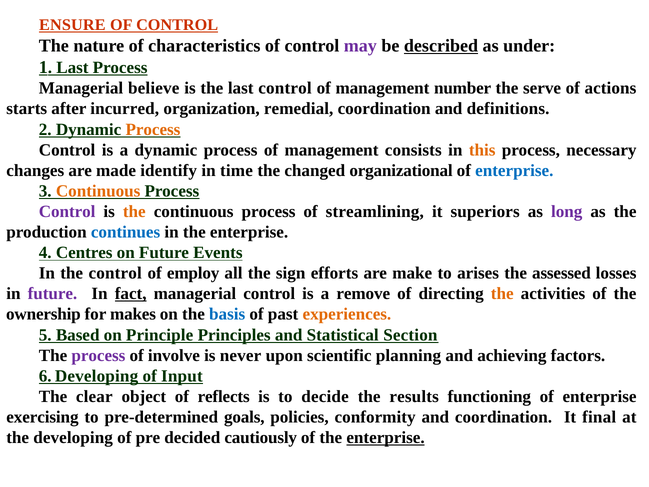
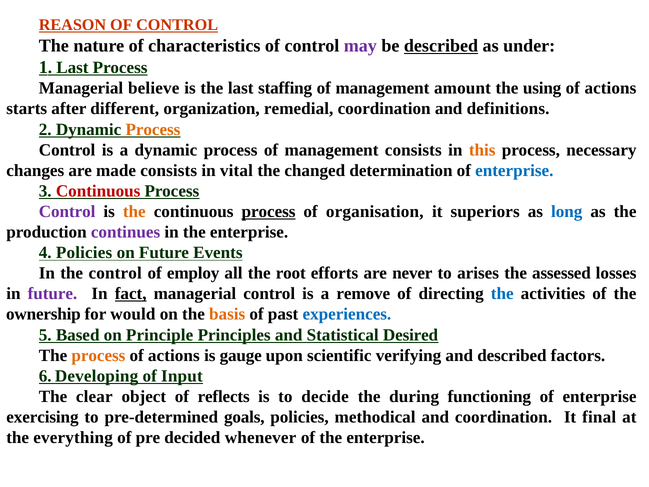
ENSURE: ENSURE -> REASON
last control: control -> staffing
number: number -> amount
serve: serve -> using
incurred: incurred -> different
made identify: identify -> consists
time: time -> vital
organizational: organizational -> determination
Continuous at (98, 191) colour: orange -> red
process at (269, 211) underline: none -> present
streamlining: streamlining -> organisation
long colour: purple -> blue
continues colour: blue -> purple
4 Centres: Centres -> Policies
sign: sign -> root
make: make -> never
the at (502, 294) colour: orange -> blue
makes: makes -> would
basis colour: blue -> orange
experiences colour: orange -> blue
Section: Section -> Desired
process at (98, 355) colour: purple -> orange
involve at (174, 355): involve -> actions
never: never -> gauge
planning: planning -> verifying
and achieving: achieving -> described
results: results -> during
conformity: conformity -> methodical
the developing: developing -> everything
cautiously: cautiously -> whenever
enterprise at (386, 437) underline: present -> none
